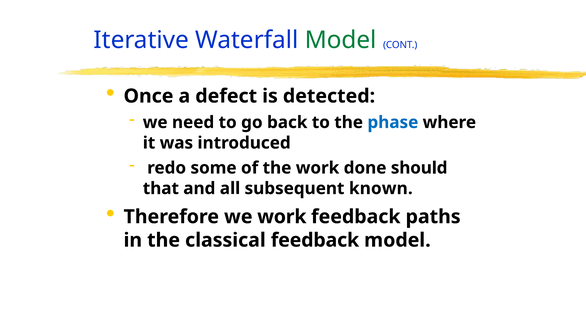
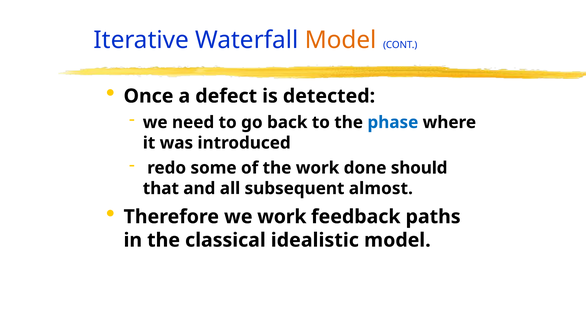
Model at (341, 40) colour: green -> orange
known: known -> almost
classical feedback: feedback -> idealistic
